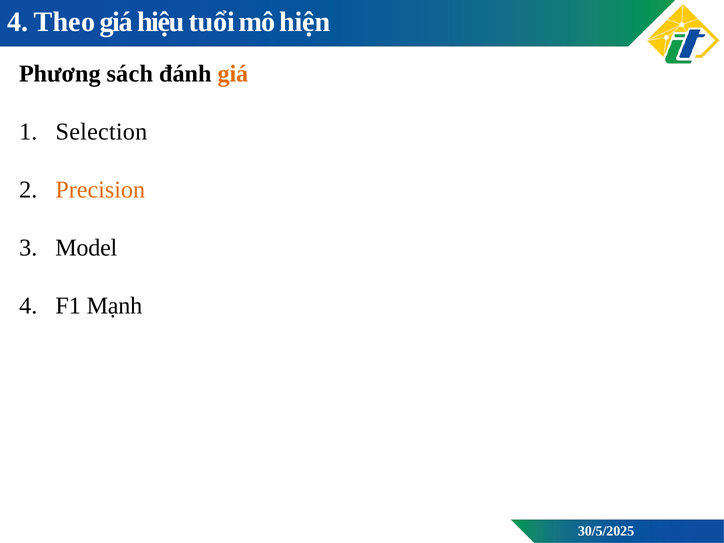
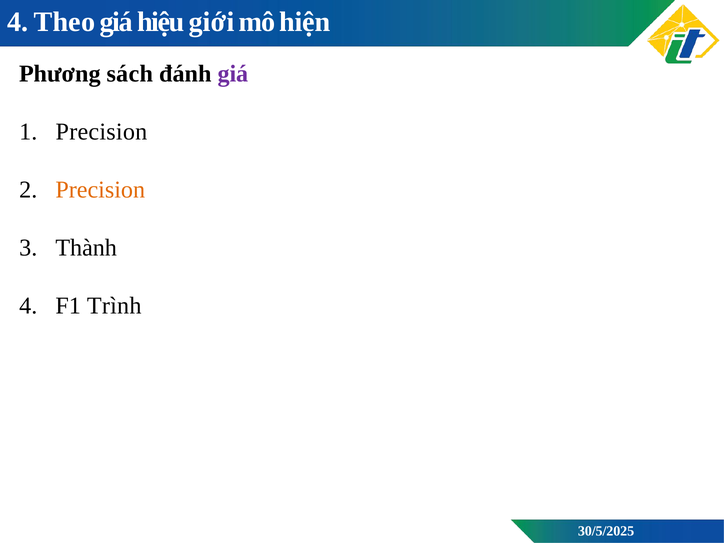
tuổi: tuổi -> giới
giá at (233, 74) colour: orange -> purple
Selection at (101, 132): Selection -> Precision
Model: Model -> Thành
Mạnh: Mạnh -> Trình
